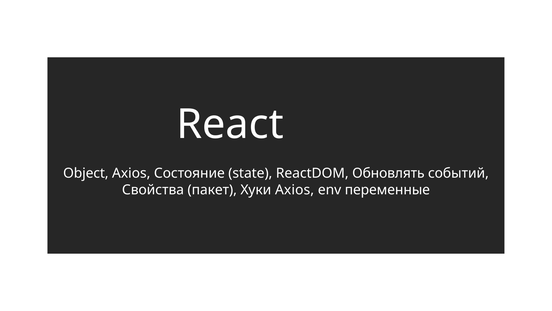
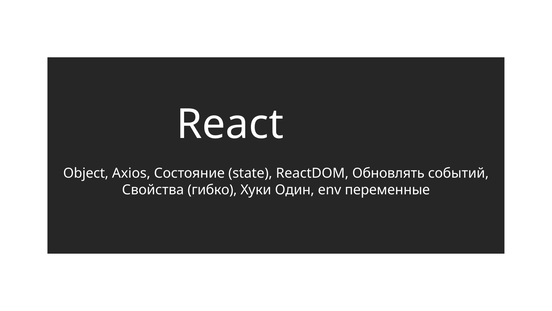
пакет: пакет -> гибко
Хуки Axios: Axios -> Один
